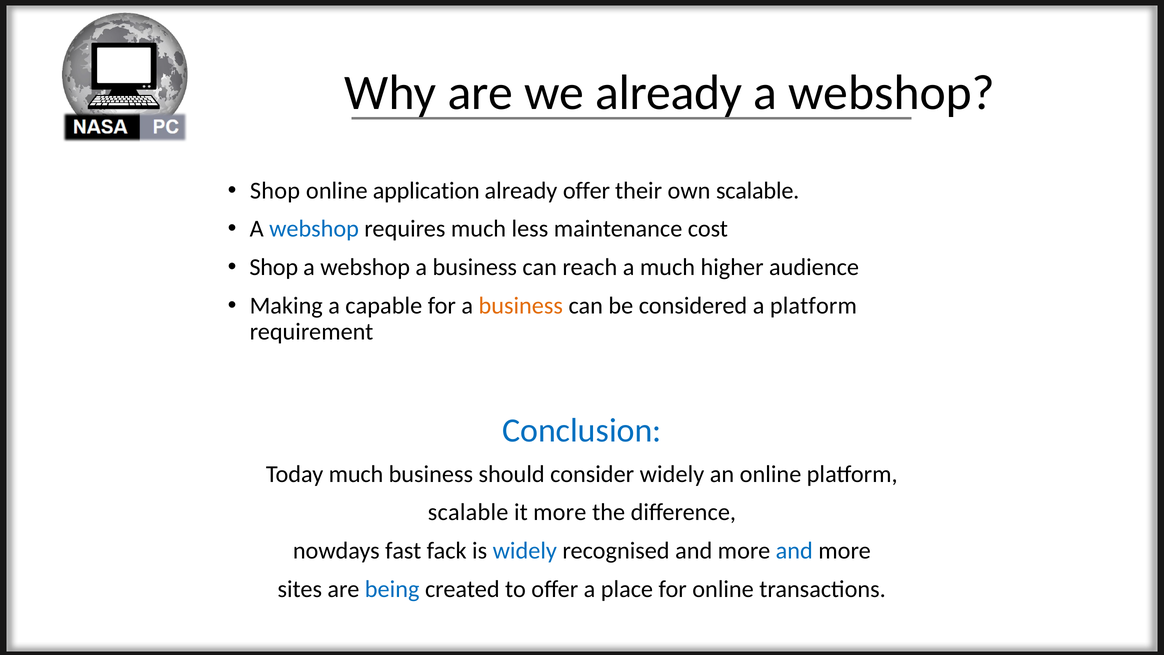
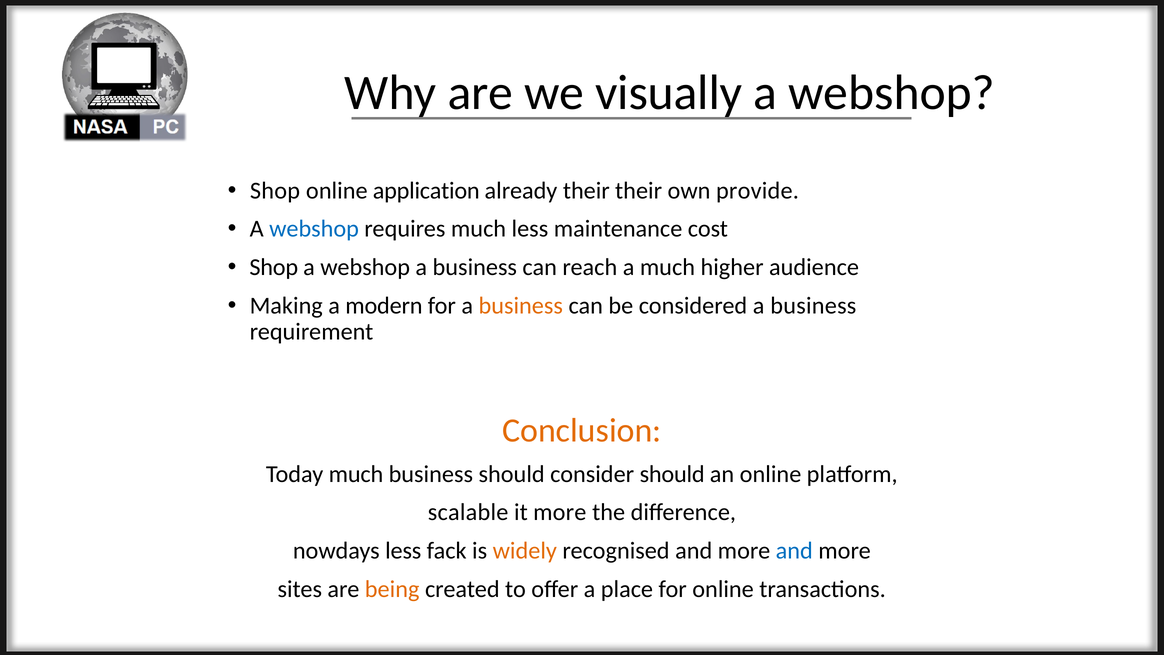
we already: already -> visually
already offer: offer -> their
own scalable: scalable -> provide
capable: capable -> modern
considered a platform: platform -> business
Conclusion colour: blue -> orange
consider widely: widely -> should
nowdays fast: fast -> less
widely at (525, 551) colour: blue -> orange
being colour: blue -> orange
